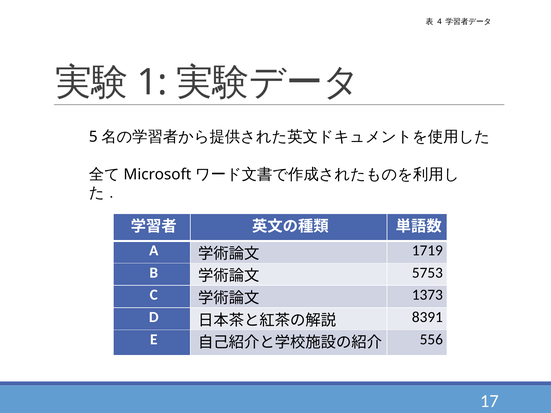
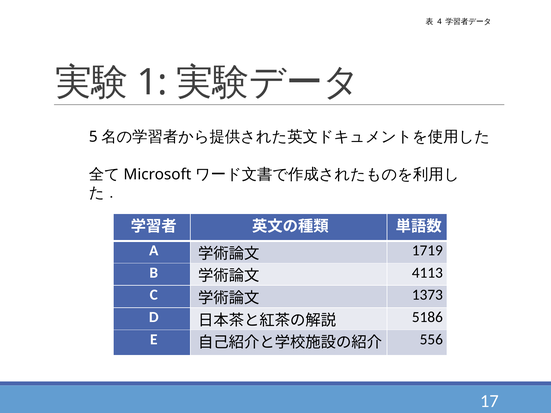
5753: 5753 -> 4113
8391: 8391 -> 5186
